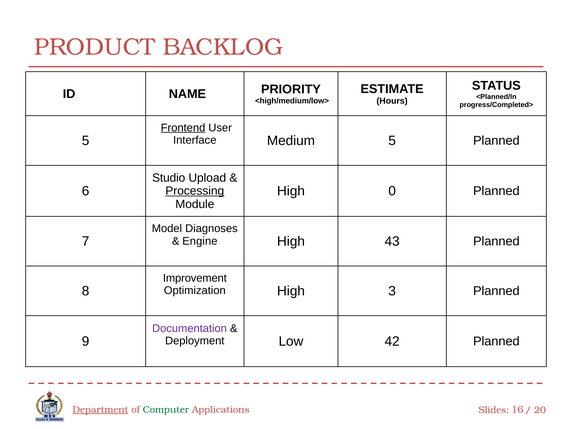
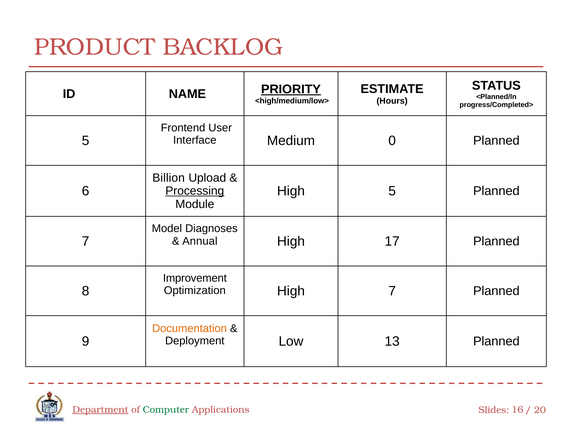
PRIORITY underline: none -> present
Frontend underline: present -> none
Medium 5: 5 -> 0
Studio: Studio -> Billion
High 0: 0 -> 5
Engine: Engine -> Annual
43: 43 -> 17
High 3: 3 -> 7
Documentation colour: purple -> orange
42: 42 -> 13
